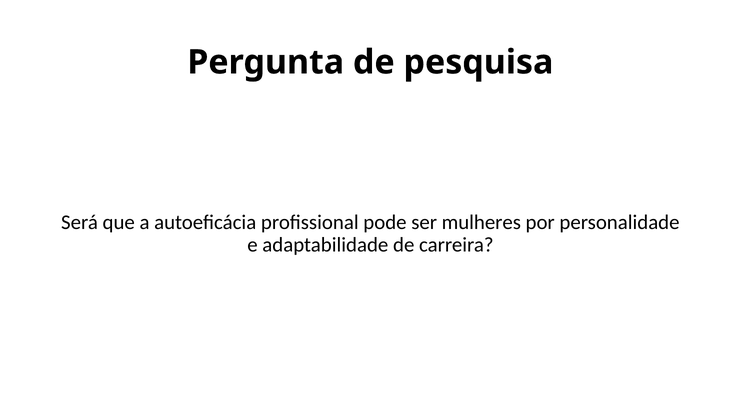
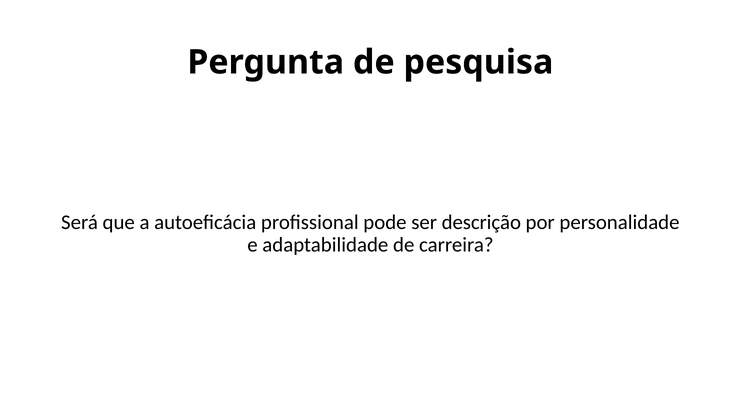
mulheres: mulheres -> descrição
